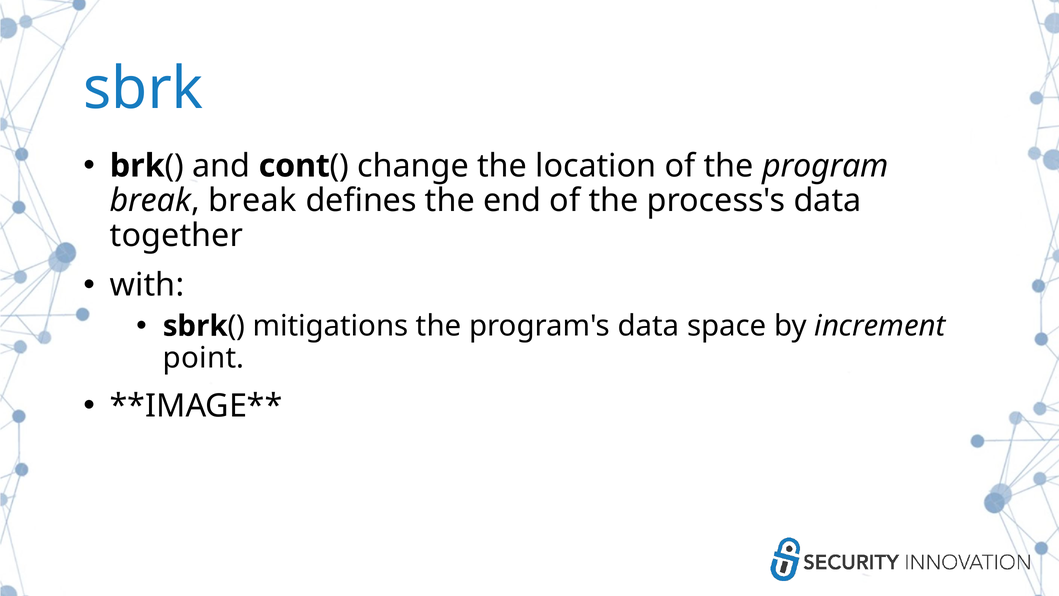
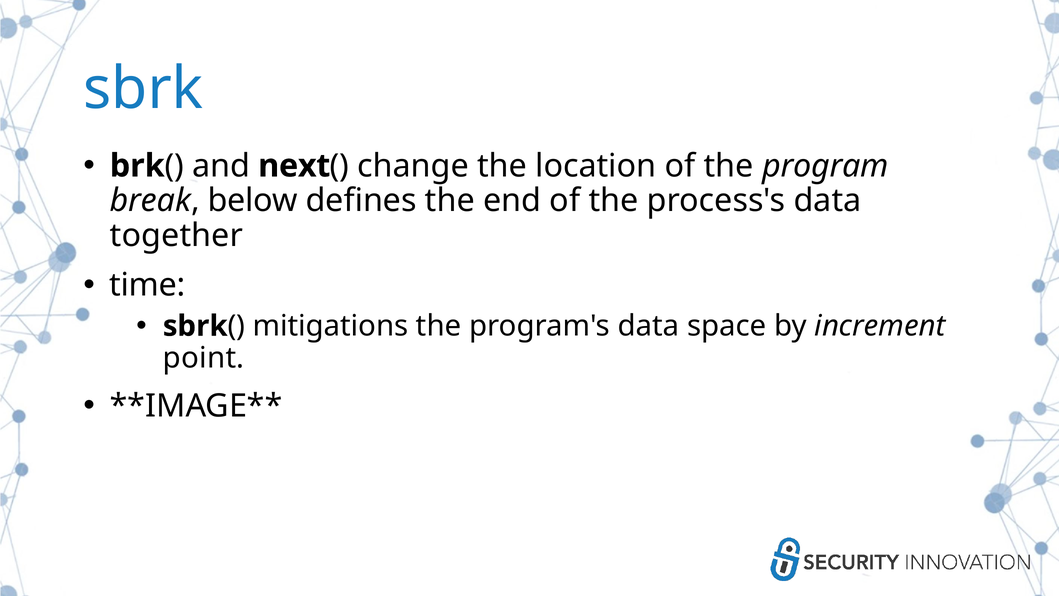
cont: cont -> next
break break: break -> below
with: with -> time
